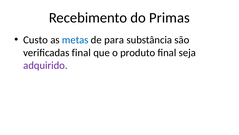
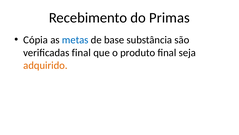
Custo: Custo -> Cópia
para: para -> base
adquirido colour: purple -> orange
